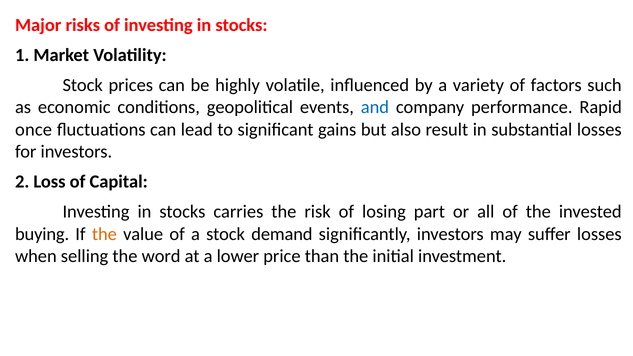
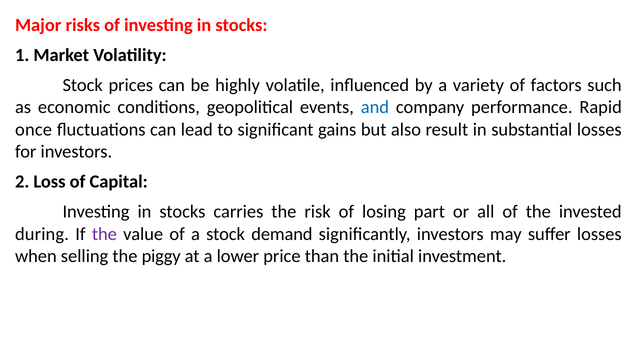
buying: buying -> during
the at (104, 234) colour: orange -> purple
word: word -> piggy
